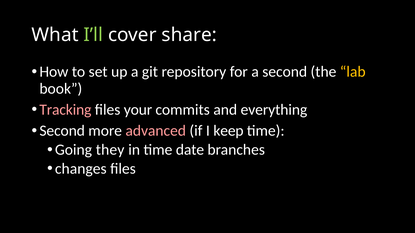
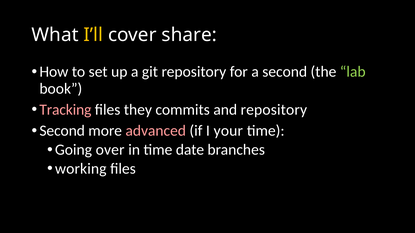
I’ll colour: light green -> yellow
lab colour: yellow -> light green
your: your -> they
and everything: everything -> repository
keep: keep -> your
they: they -> over
changes: changes -> working
